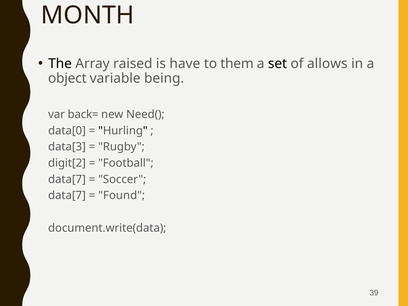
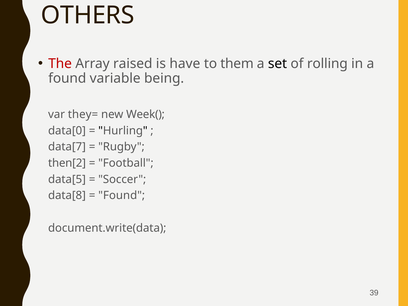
MONTH: MONTH -> OTHERS
The colour: black -> red
allows: allows -> rolling
object at (67, 78): object -> found
back=: back= -> they=
Need(: Need( -> Week(
data[3: data[3 -> data[7
digit[2: digit[2 -> then[2
data[7 at (67, 179): data[7 -> data[5
data[7 at (67, 196): data[7 -> data[8
